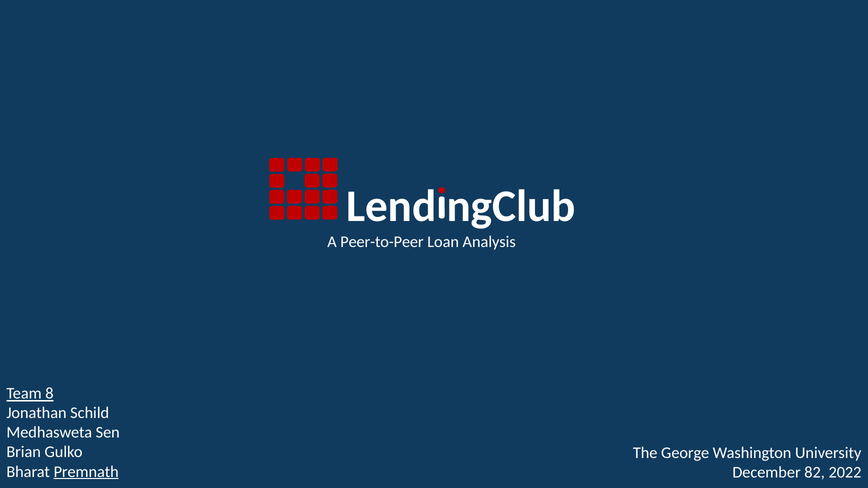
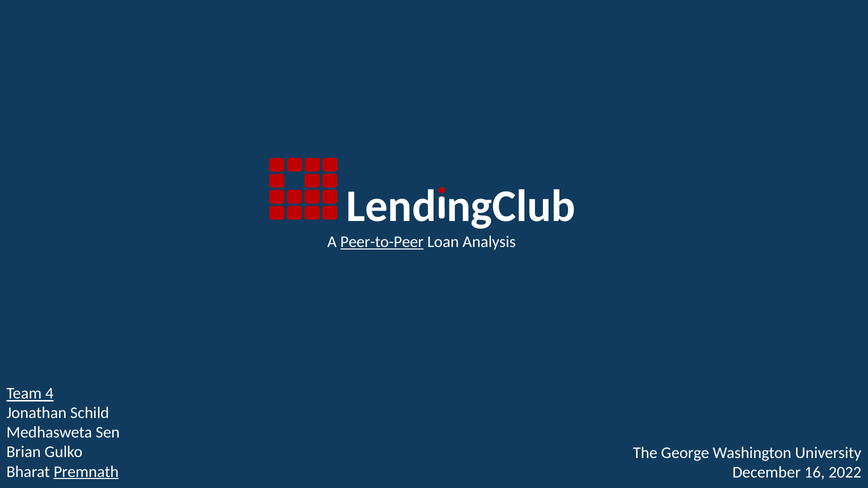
Peer-to-Peer underline: none -> present
8: 8 -> 4
82: 82 -> 16
